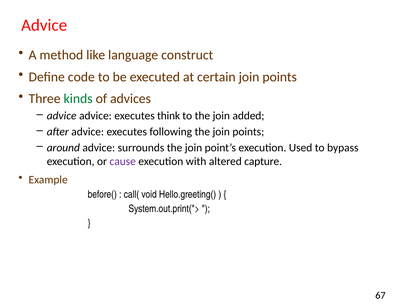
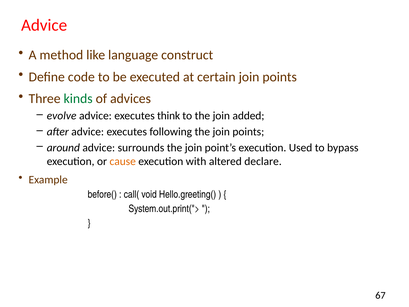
advice at (62, 116): advice -> evolve
cause colour: purple -> orange
capture: capture -> declare
